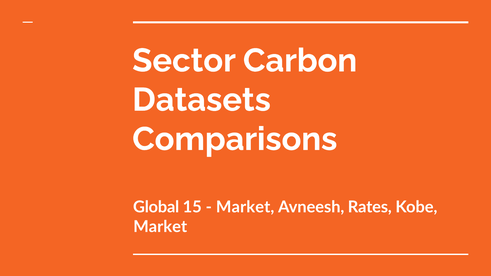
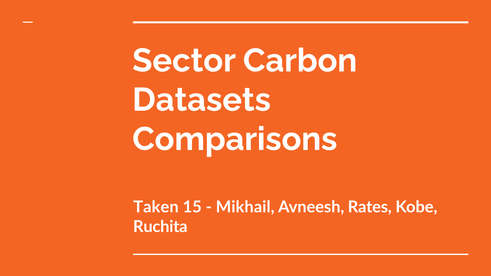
Global: Global -> Taken
Market at (245, 207): Market -> Mikhail
Market at (160, 227): Market -> Ruchita
